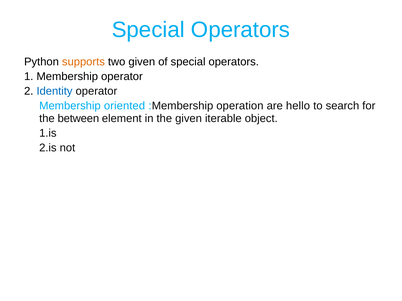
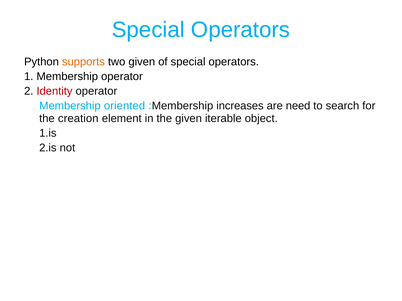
Identity colour: blue -> red
operation: operation -> increases
hello: hello -> need
between: between -> creation
